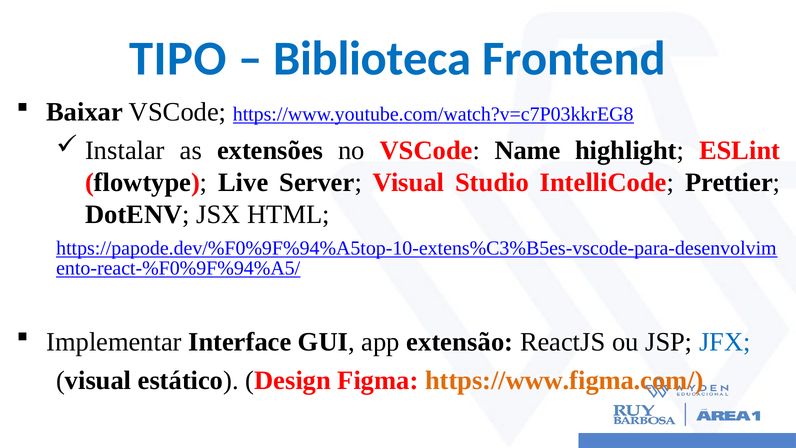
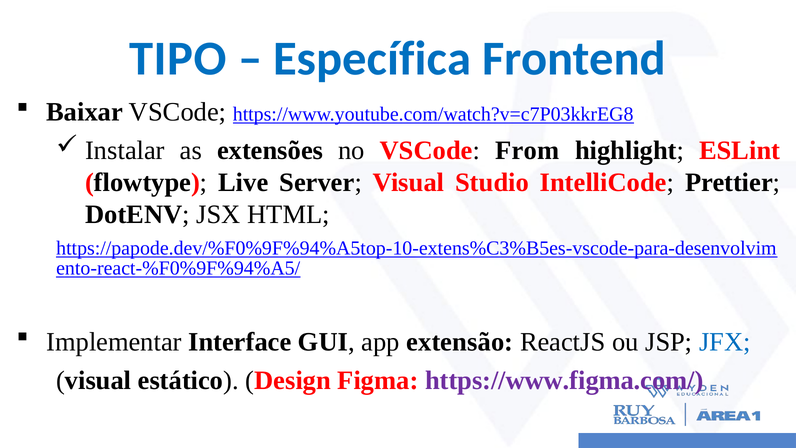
Biblioteca: Biblioteca -> Específica
Name: Name -> From
https://www.figma.com/ colour: orange -> purple
